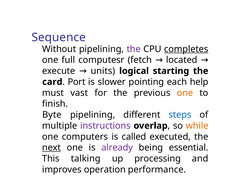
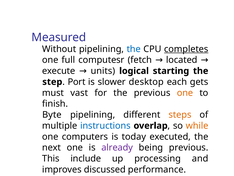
Sequence: Sequence -> Measured
the at (134, 49) colour: purple -> blue
card: card -> step
pointing: pointing -> desktop
help: help -> gets
steps colour: blue -> orange
instructions colour: purple -> blue
called: called -> today
next underline: present -> none
being essential: essential -> previous
talking: talking -> include
operation: operation -> discussed
